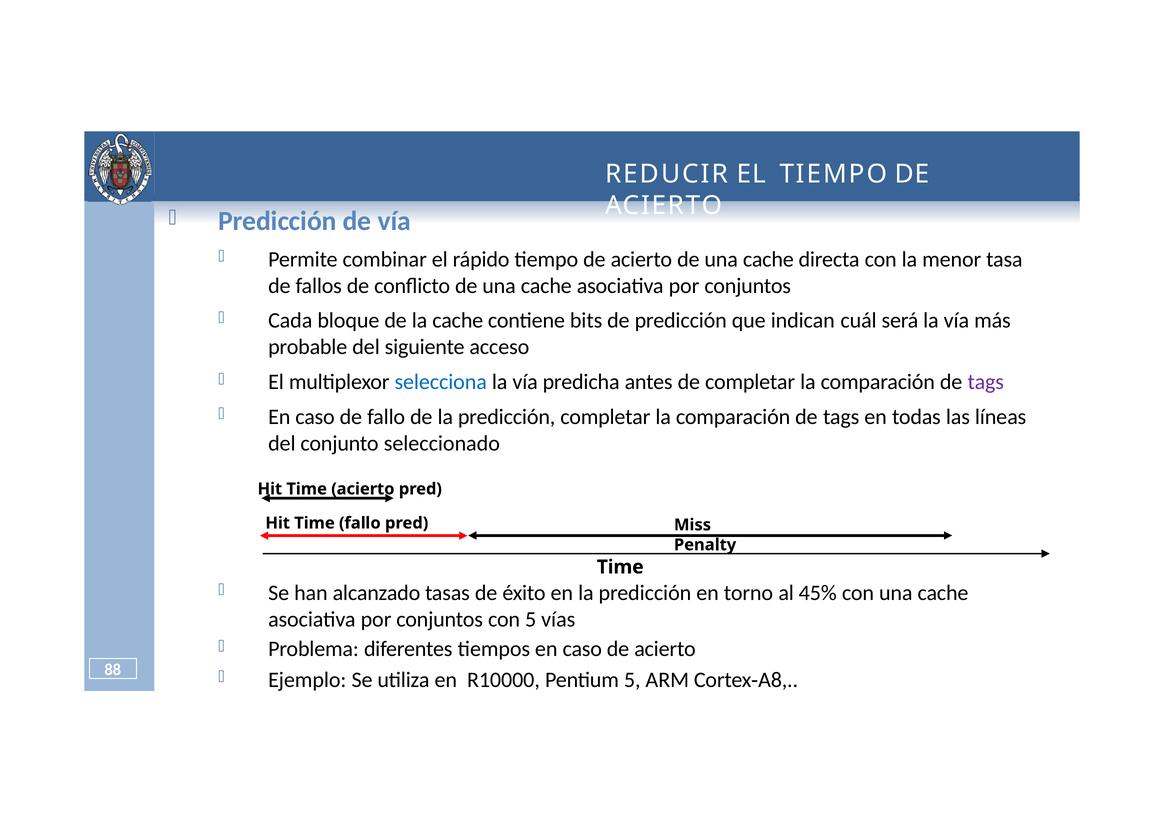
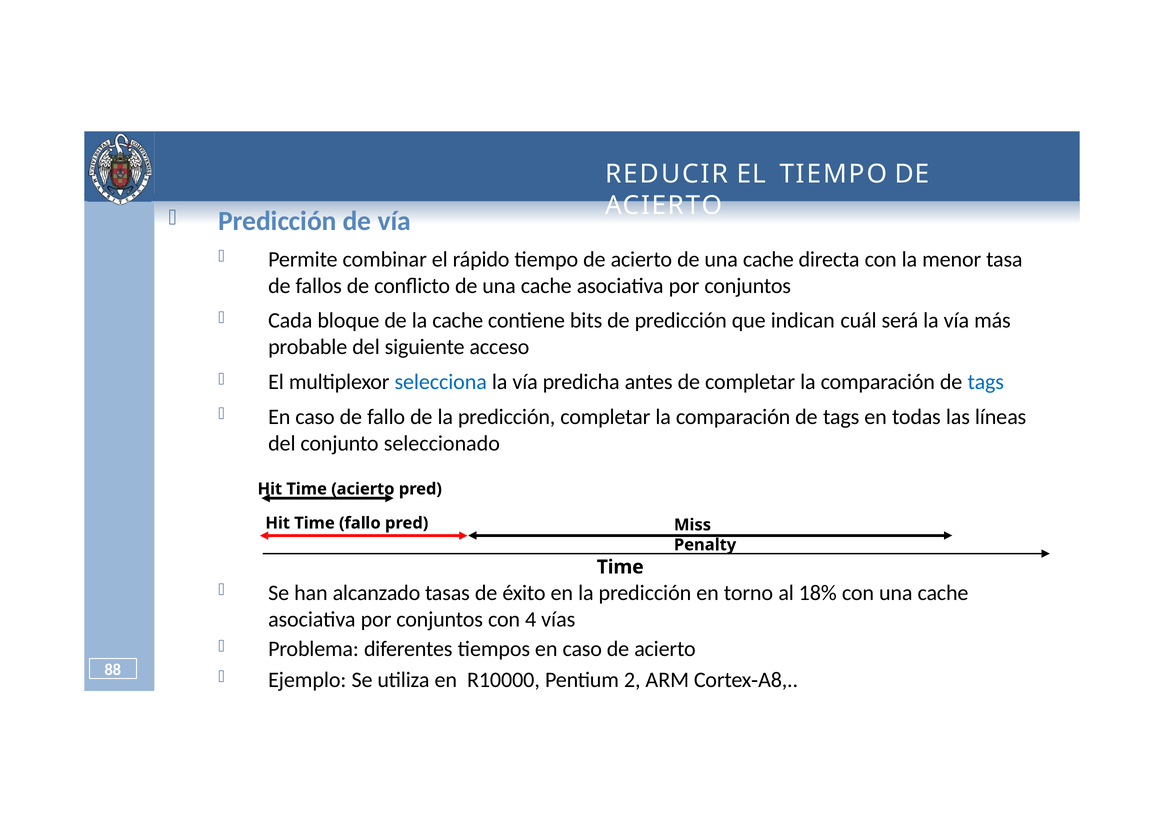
tags at (986, 382) colour: purple -> blue
45%: 45% -> 18%
con 5: 5 -> 4
Pentium 5: 5 -> 2
